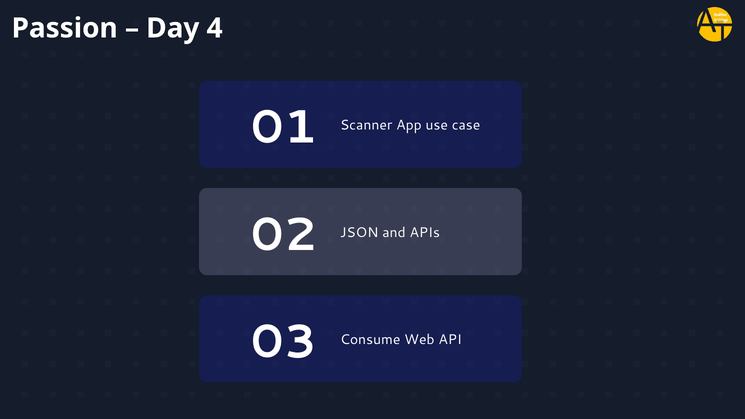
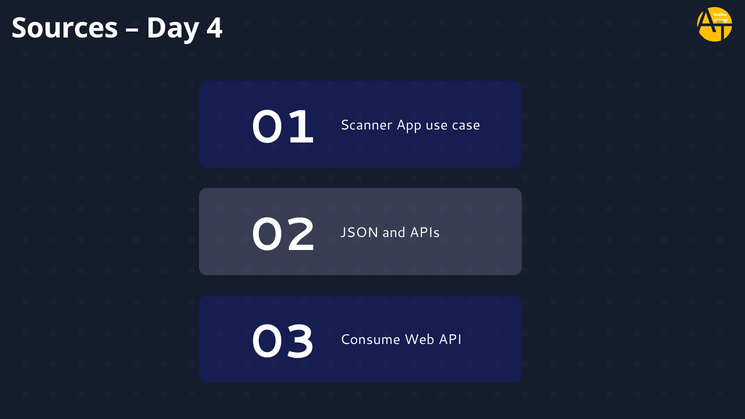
Passion: Passion -> Sources
